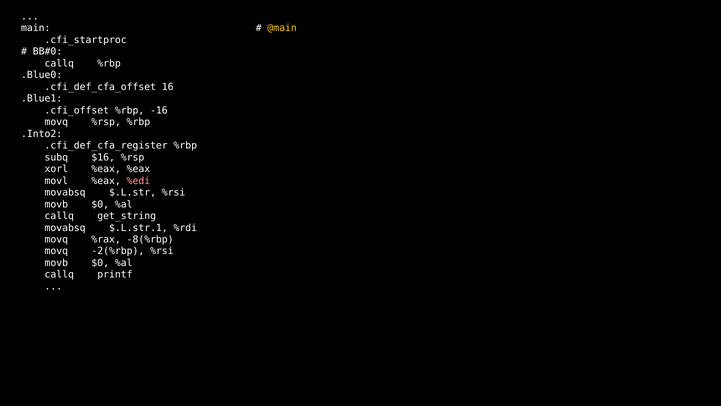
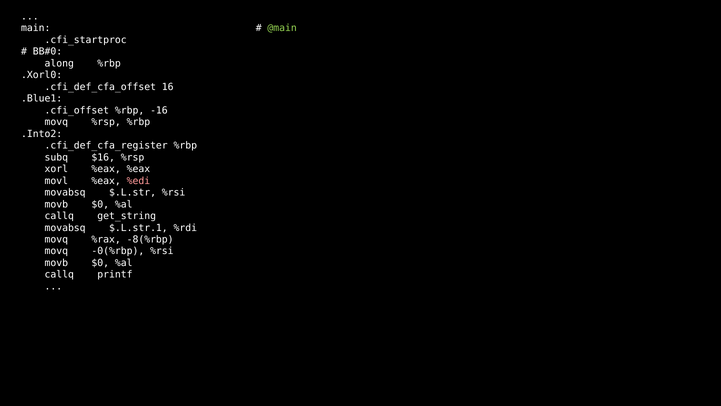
@main colour: yellow -> light green
callq at (59, 63): callq -> along
.Blue0: .Blue0 -> .Xorl0
-2(%rbp: -2(%rbp -> -0(%rbp
